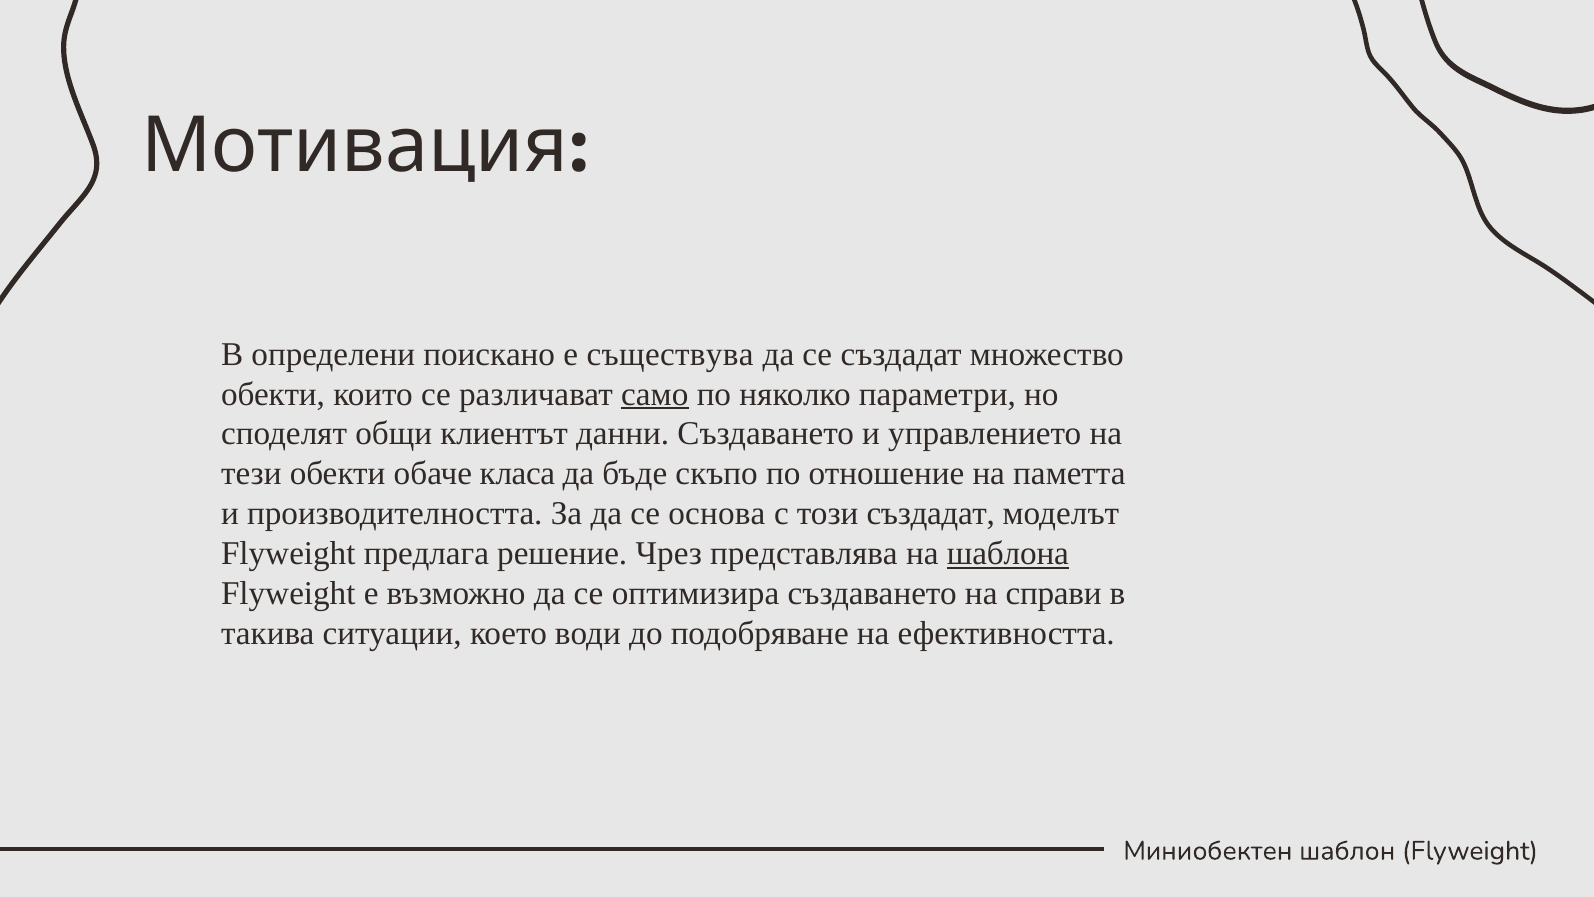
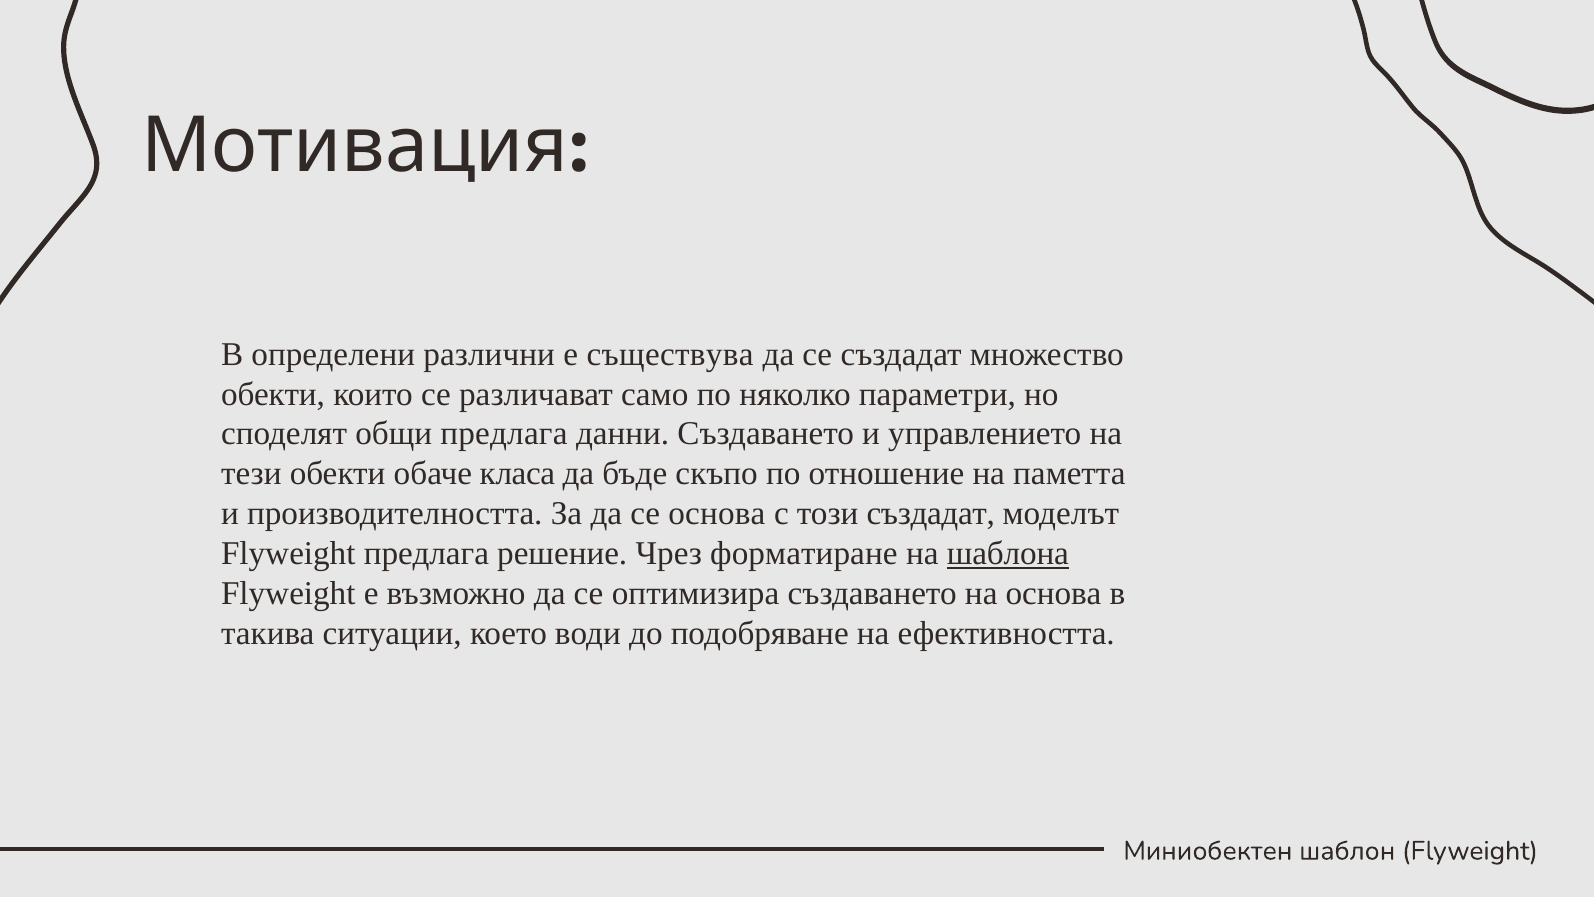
поискано: поискано -> различни
само underline: present -> none
общи клиентът: клиентът -> предлага
представлява: представлява -> форматиране
на справи: справи -> основа
